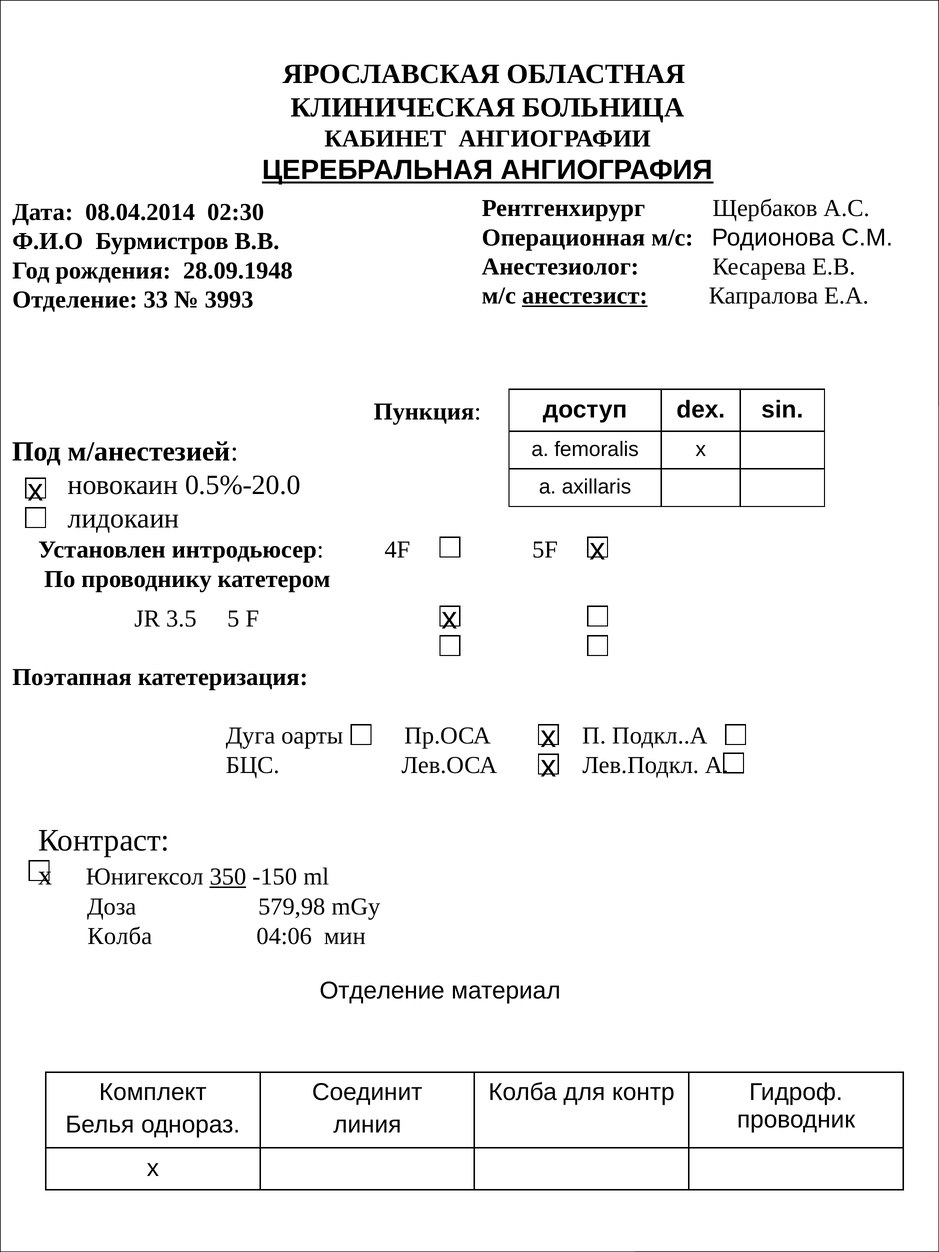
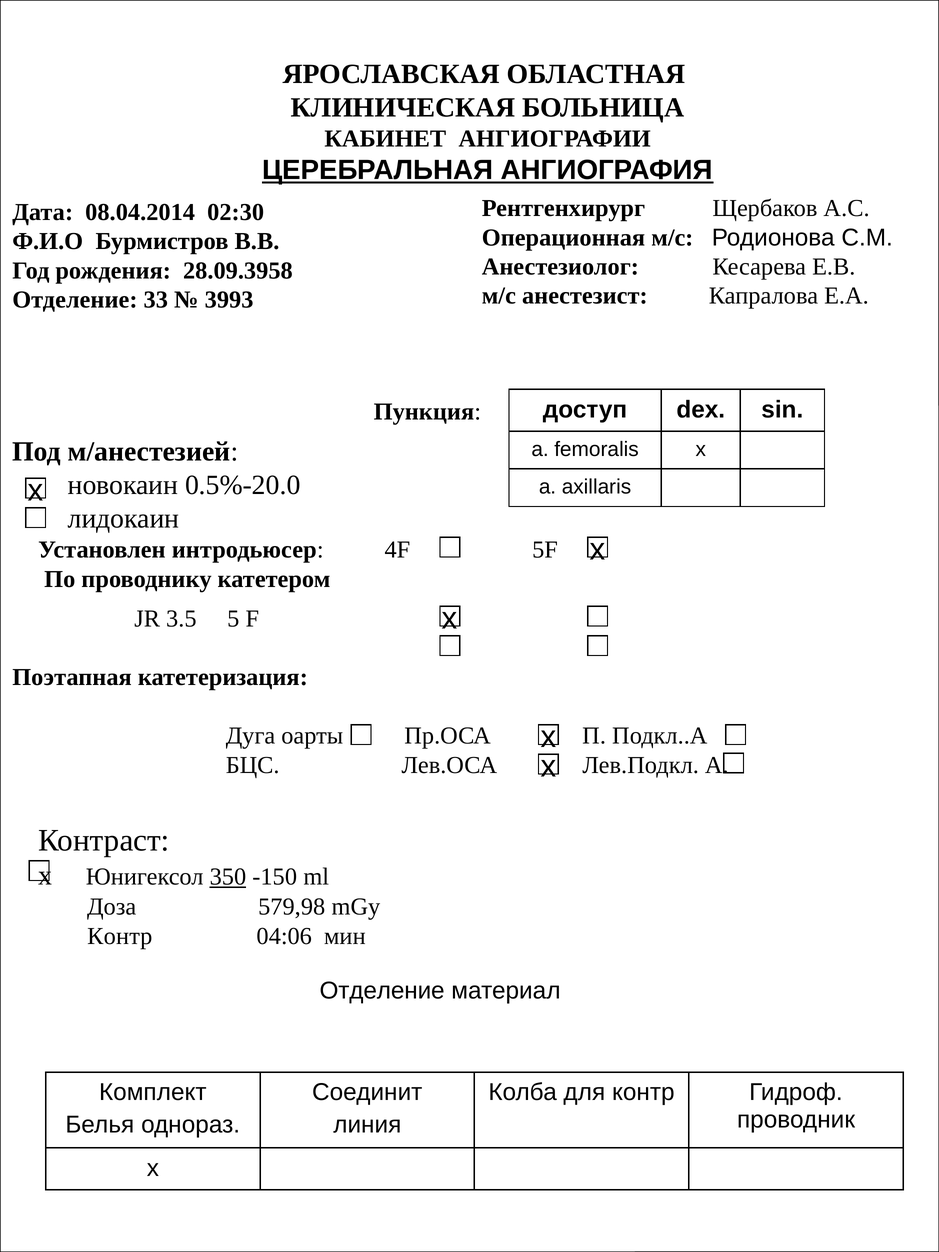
28.09.1948: 28.09.1948 -> 28.09.3958
анестезист underline: present -> none
Колба at (120, 936): Колба -> Контр
